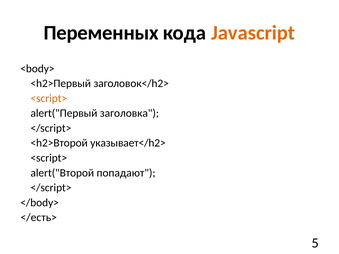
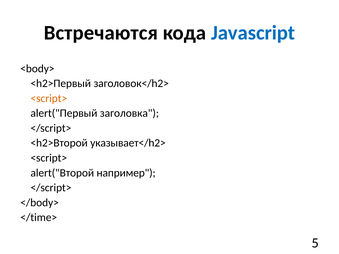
Переменных: Переменных -> Встречаются
Javascript colour: orange -> blue
попадают: попадают -> например
</есть>: </есть> -> </time>
